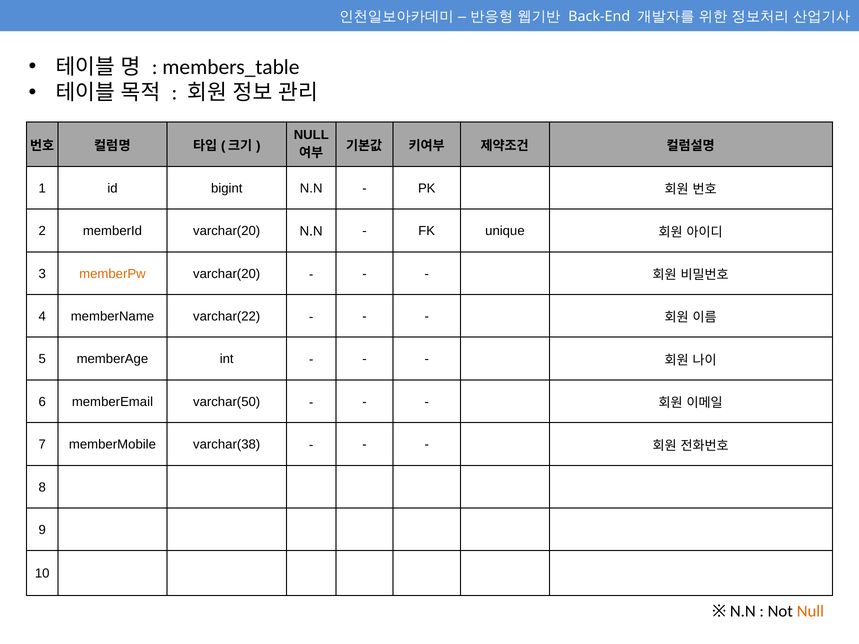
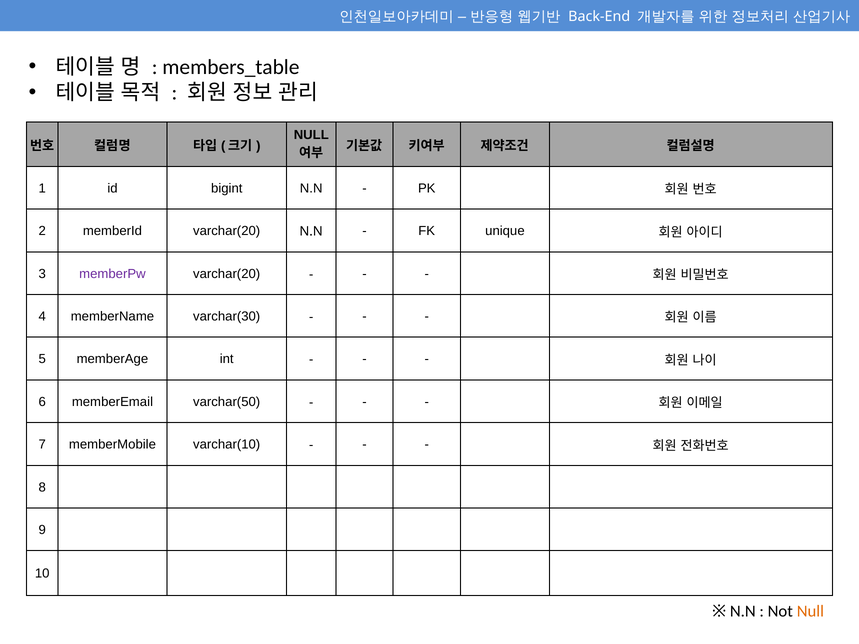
memberPw colour: orange -> purple
varchar(22: varchar(22 -> varchar(30
varchar(38: varchar(38 -> varchar(10
